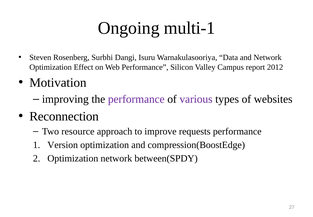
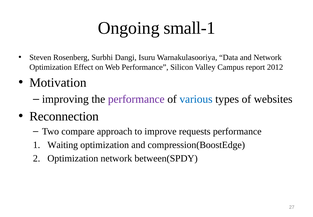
multi-1: multi-1 -> small-1
various colour: purple -> blue
resource: resource -> compare
Version: Version -> Waiting
